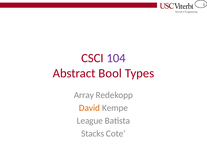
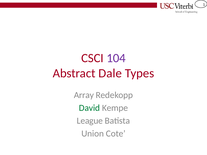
Bool: Bool -> Dale
David colour: orange -> green
Stacks: Stacks -> Union
